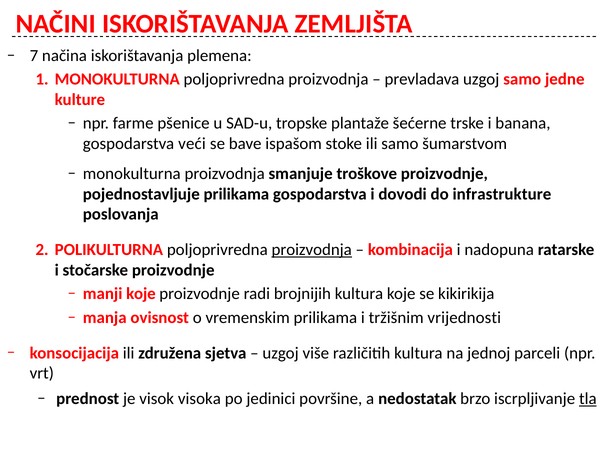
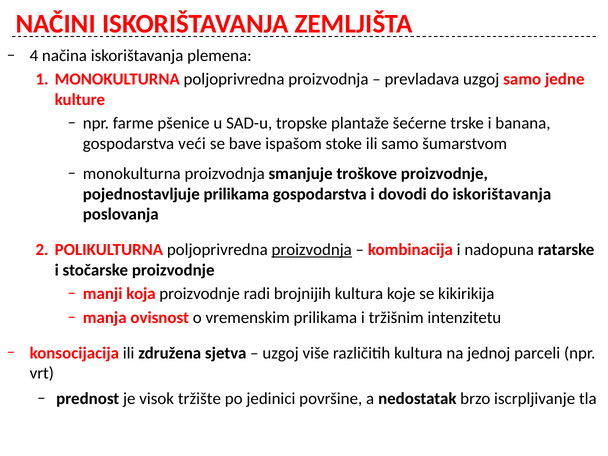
7: 7 -> 4
do infrastrukture: infrastrukture -> iskorištavanja
manji koje: koje -> koja
vrijednosti: vrijednosti -> intenzitetu
visoka: visoka -> tržište
tla underline: present -> none
